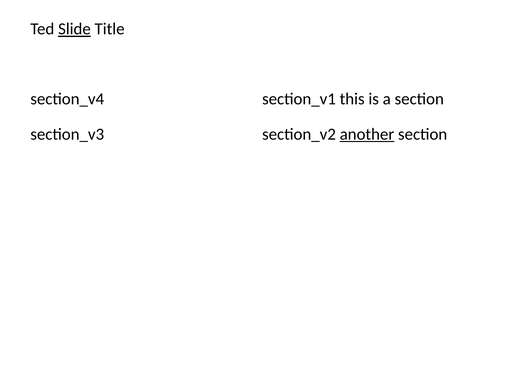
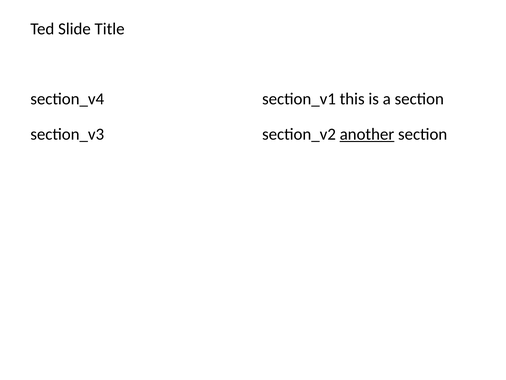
Slide underline: present -> none
